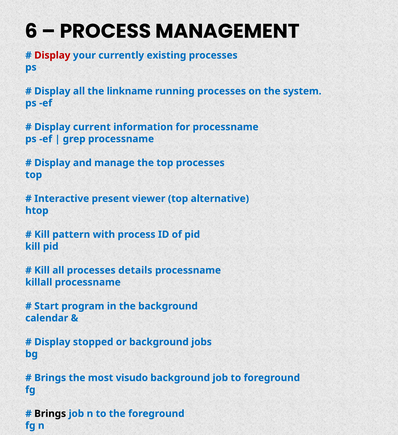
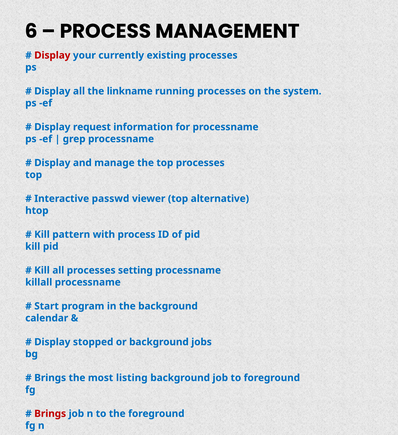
current: current -> request
present: present -> passwd
details: details -> setting
visudo: visudo -> listing
Brings at (50, 413) colour: black -> red
